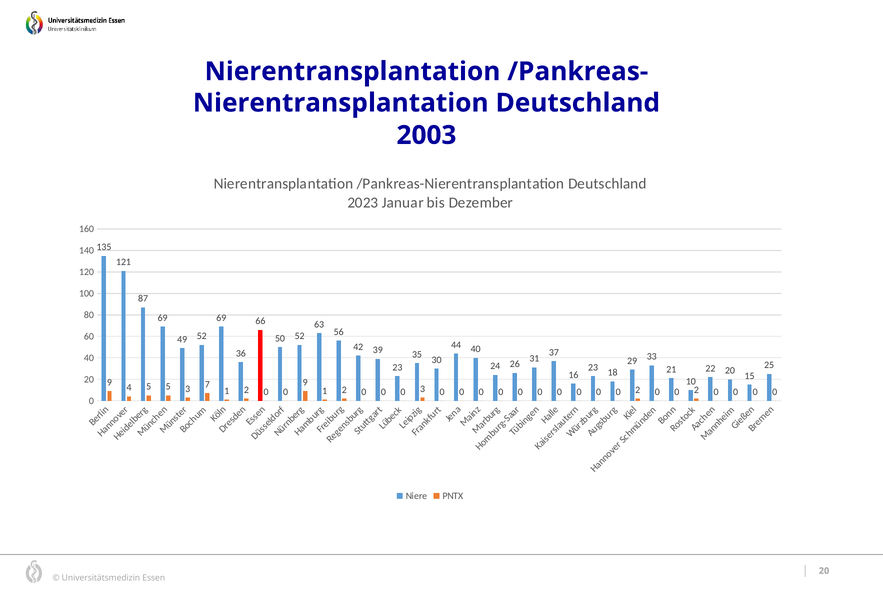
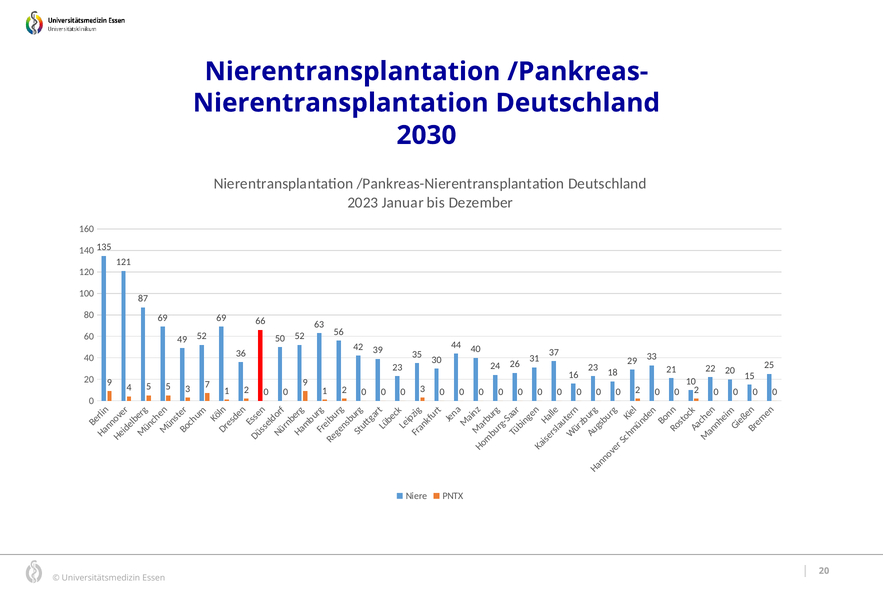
2003: 2003 -> 2030
